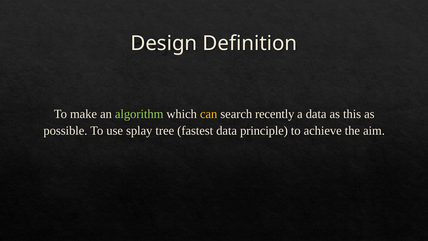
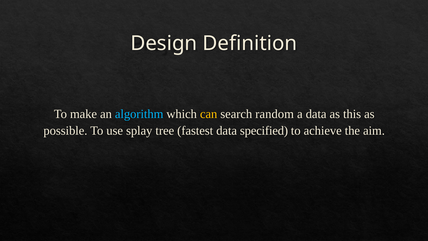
algorithm colour: light green -> light blue
recently: recently -> random
principle: principle -> specified
